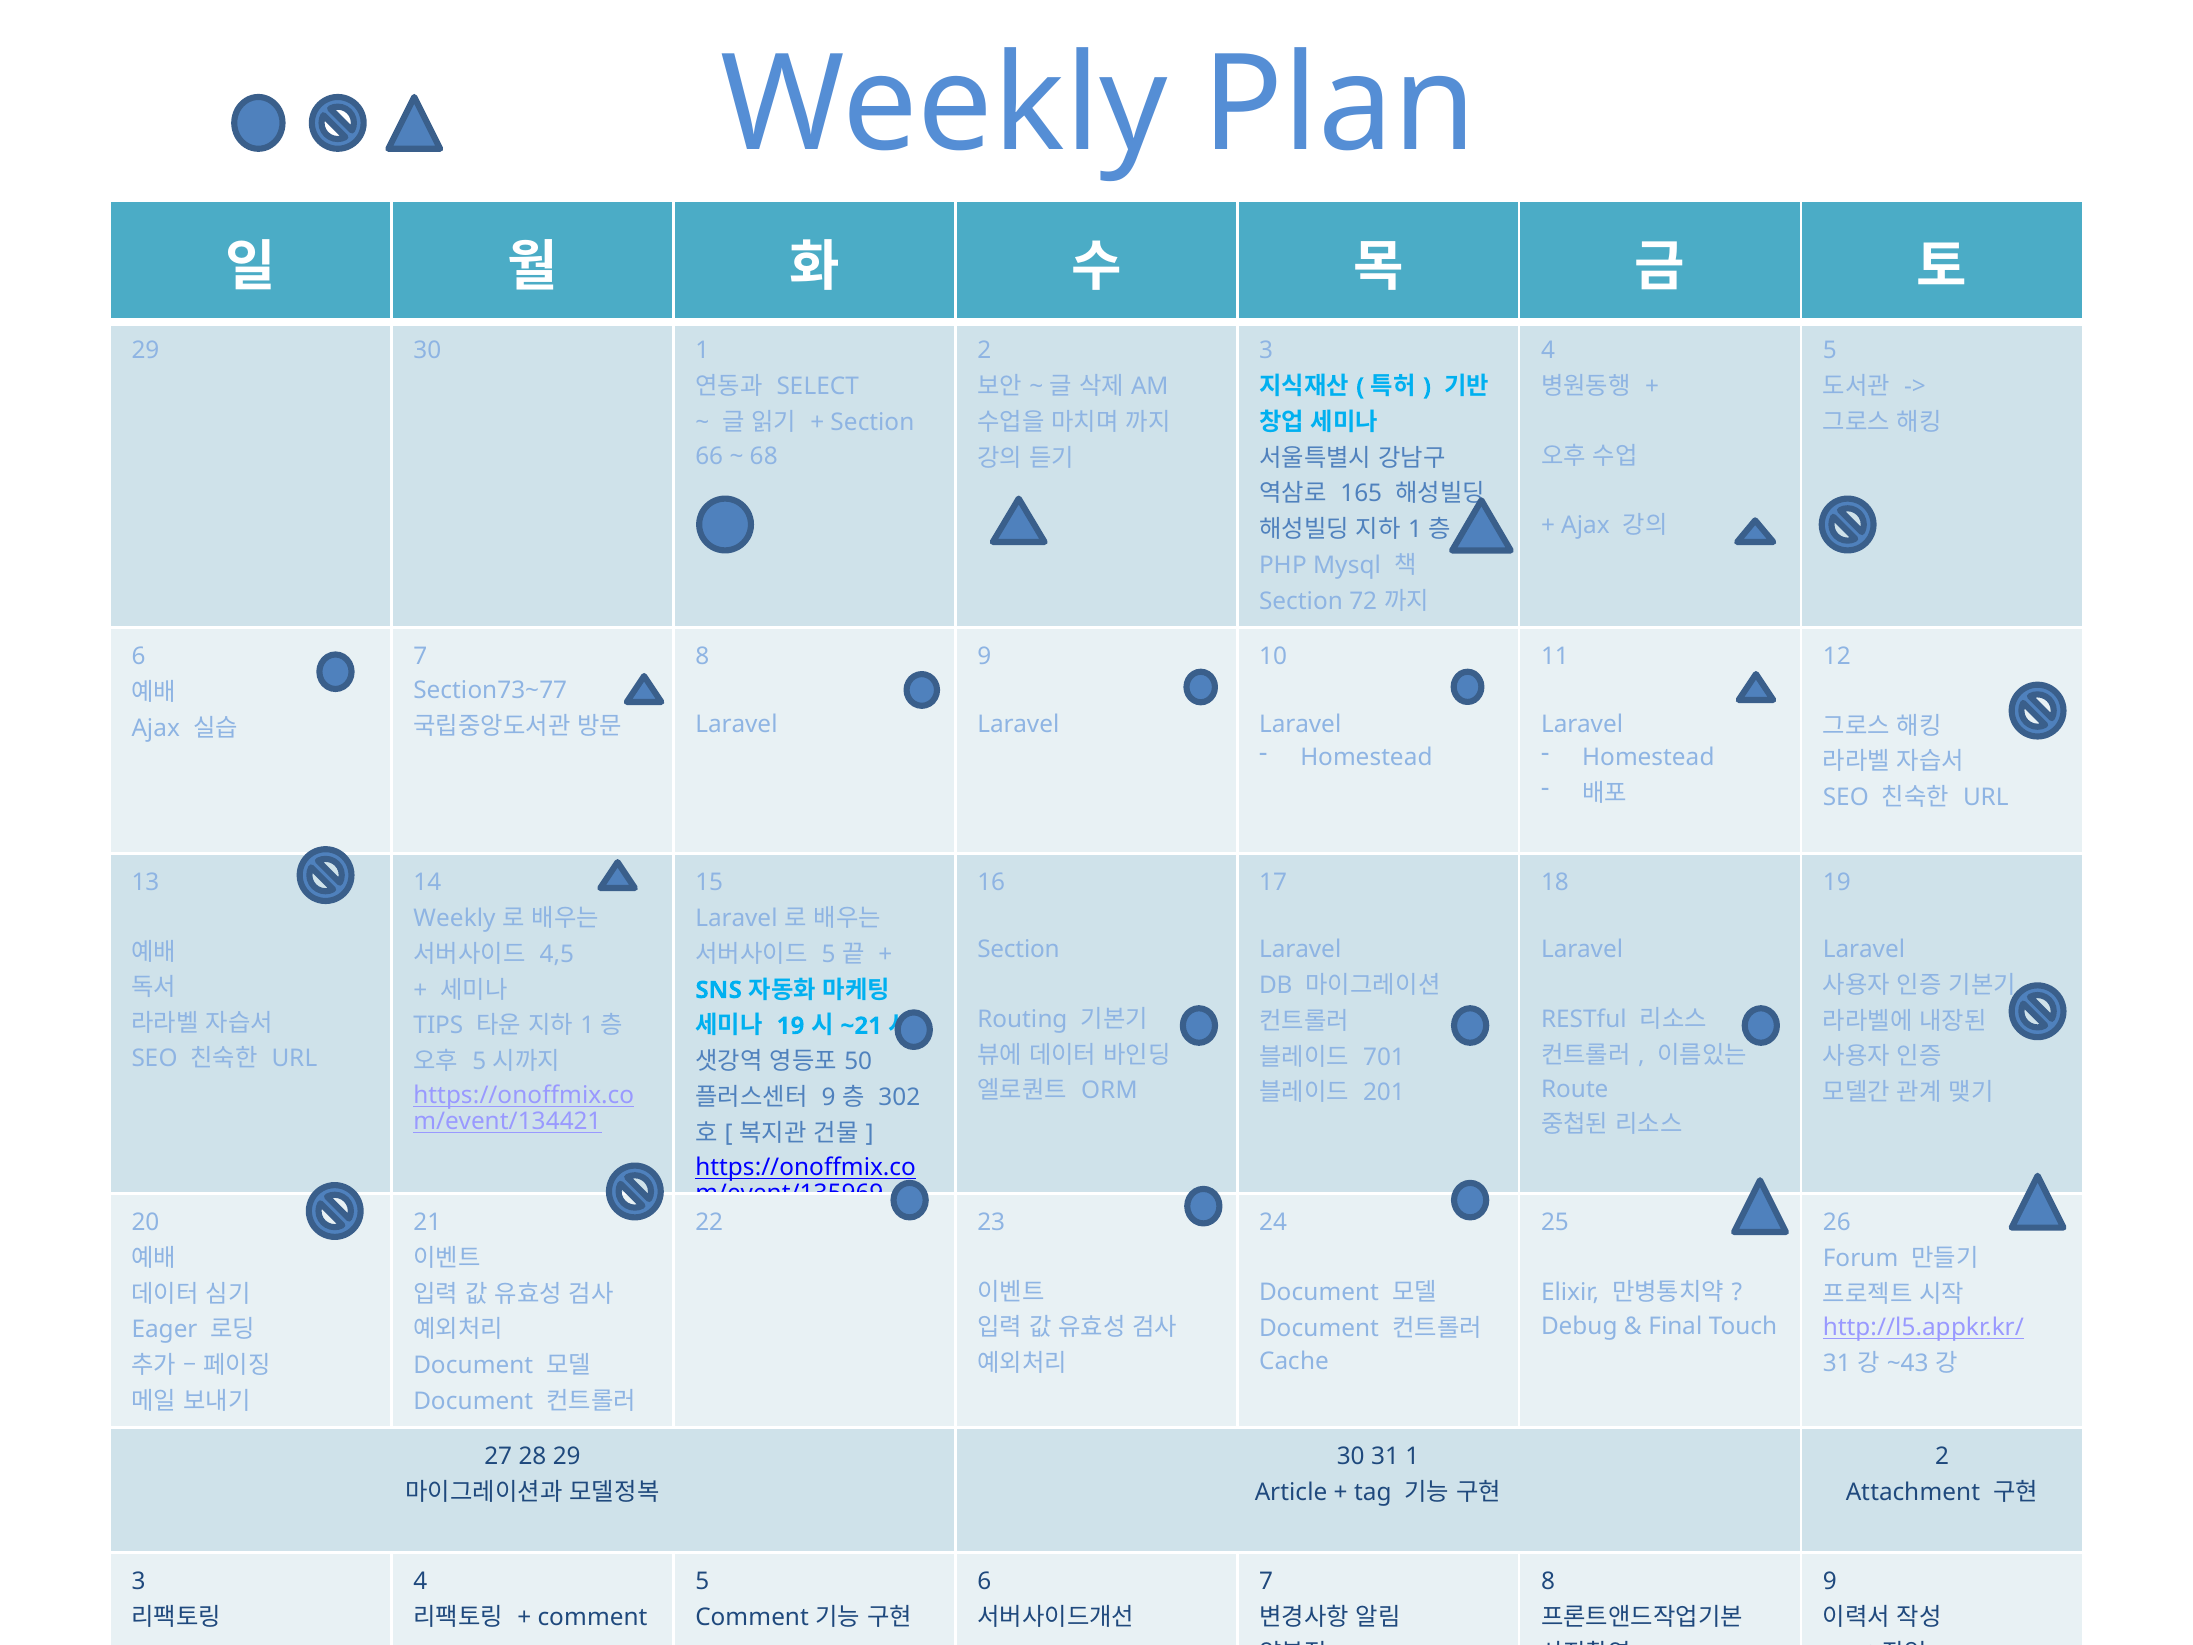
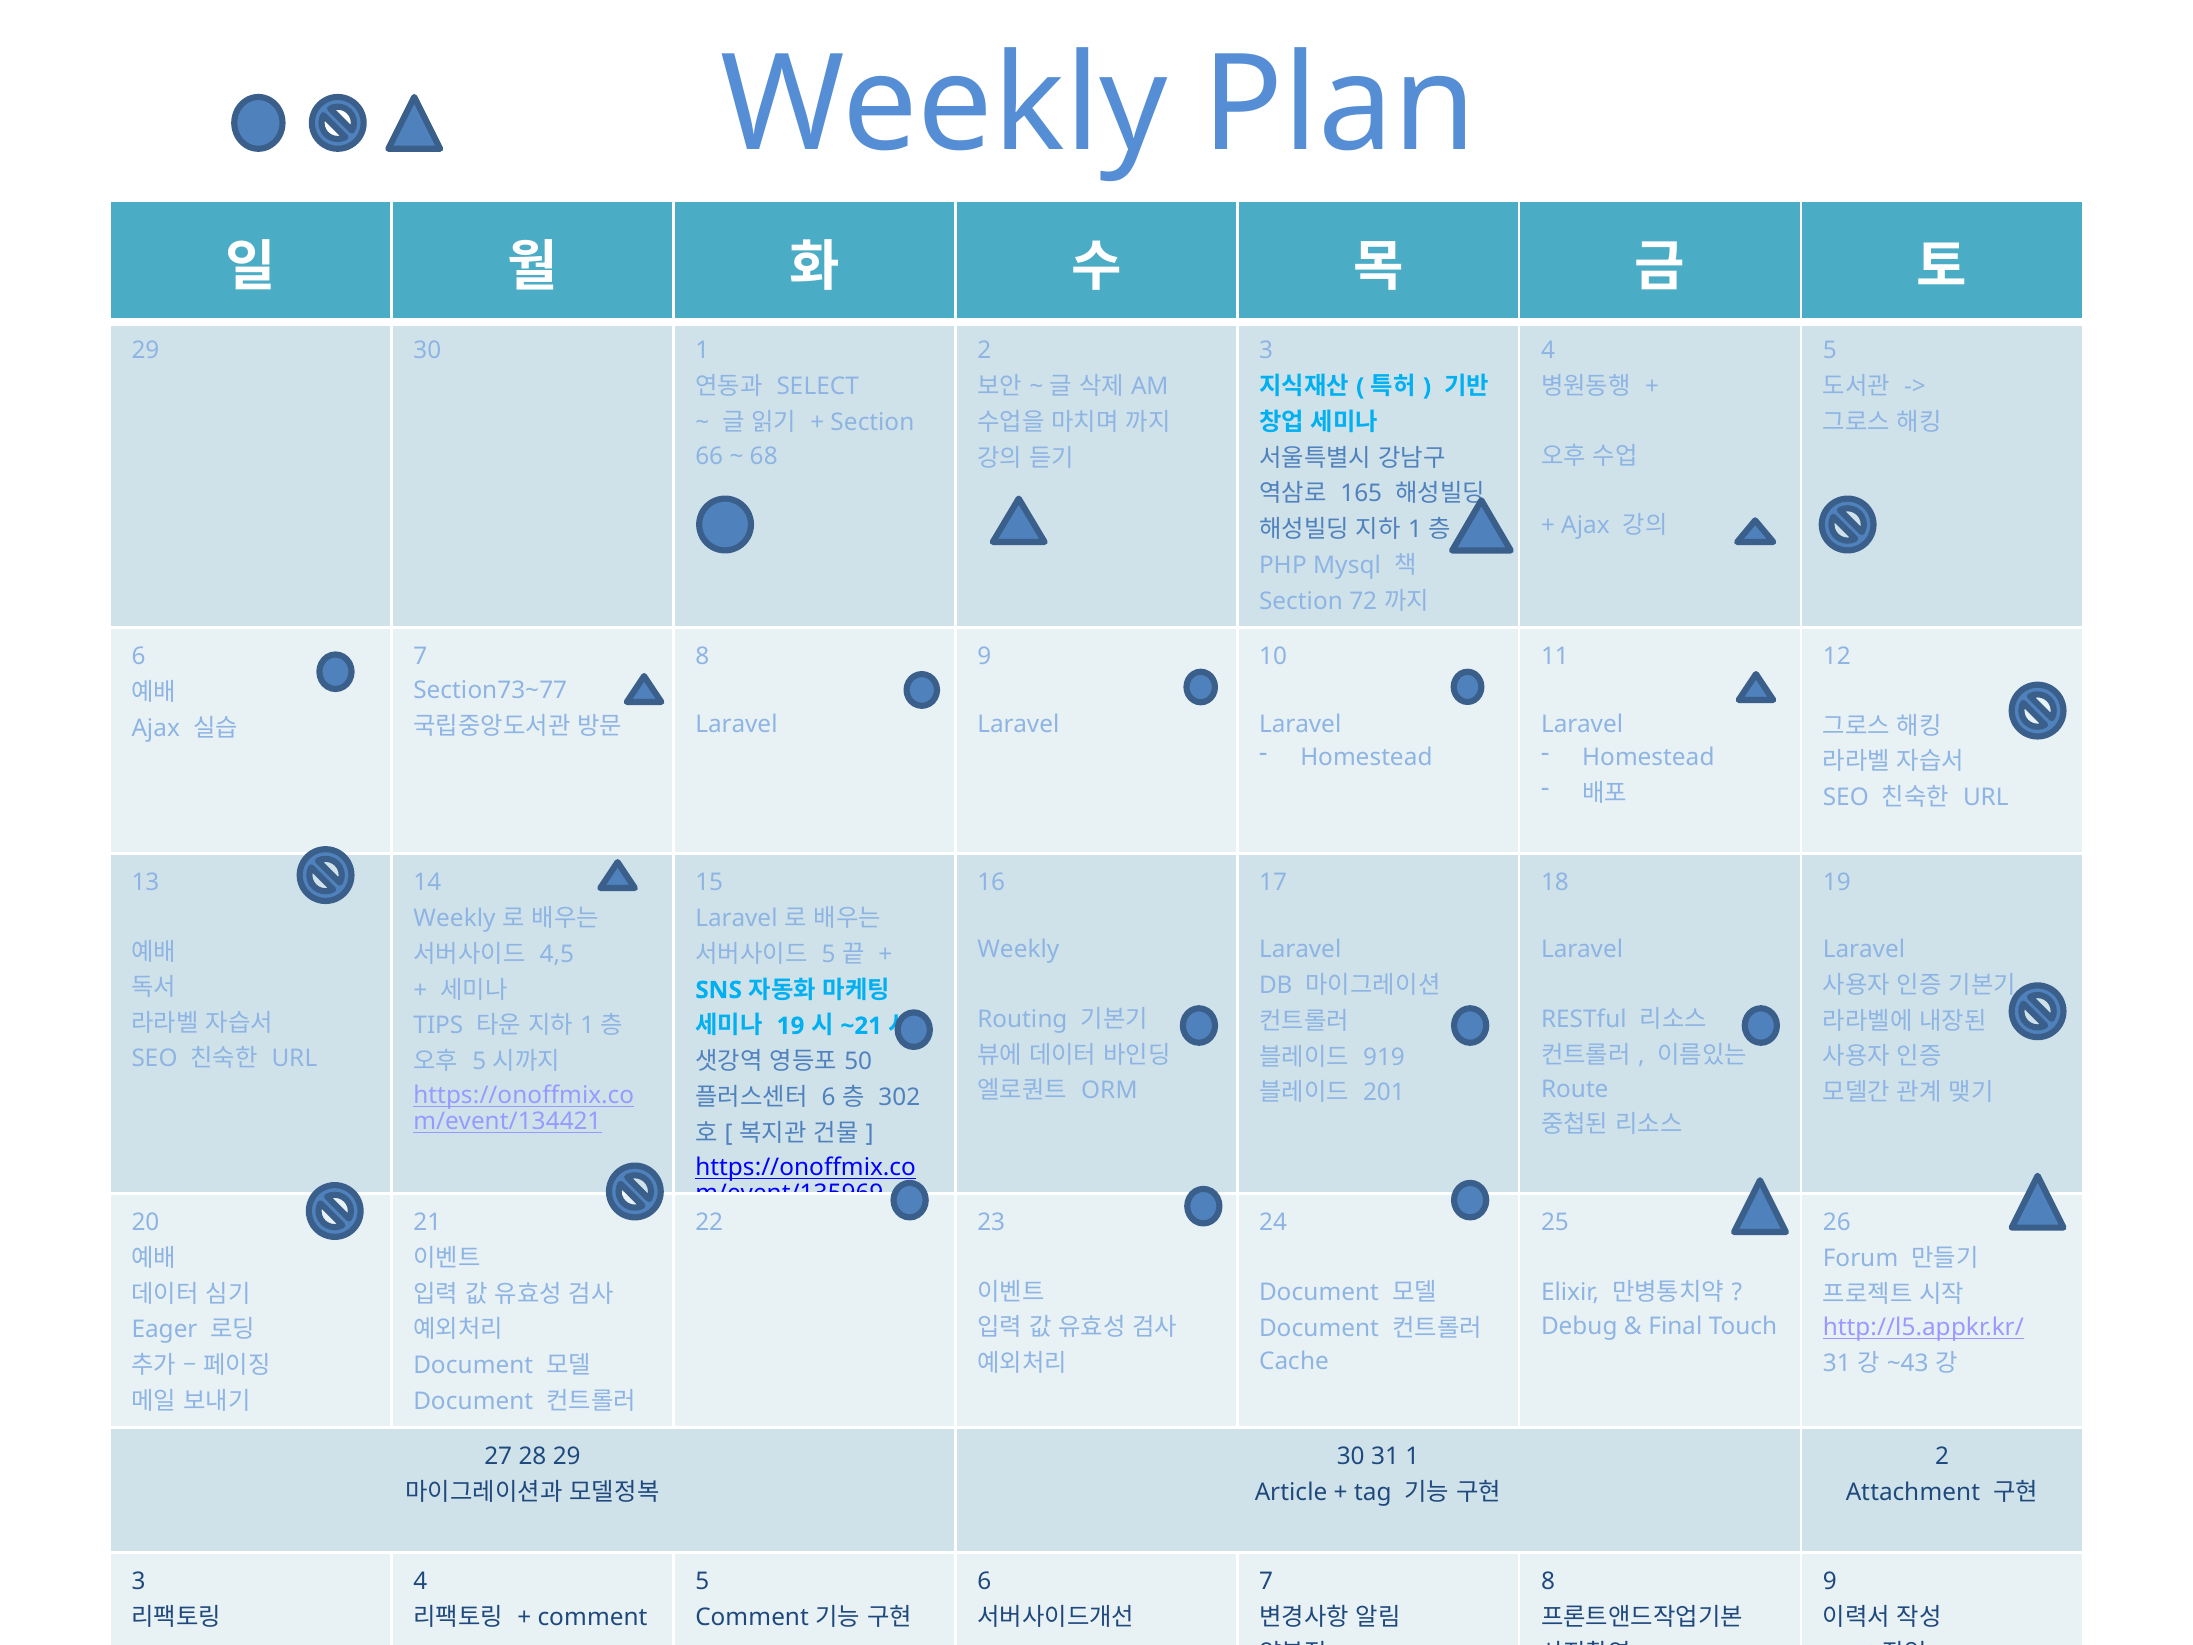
Section at (1018, 950): Section -> Weekly
701: 701 -> 919
9 at (829, 1097): 9 -> 6
